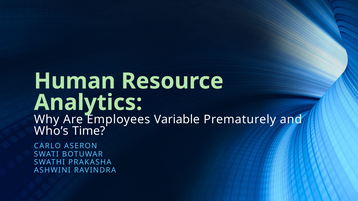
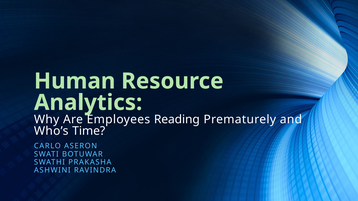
Variable: Variable -> Reading
